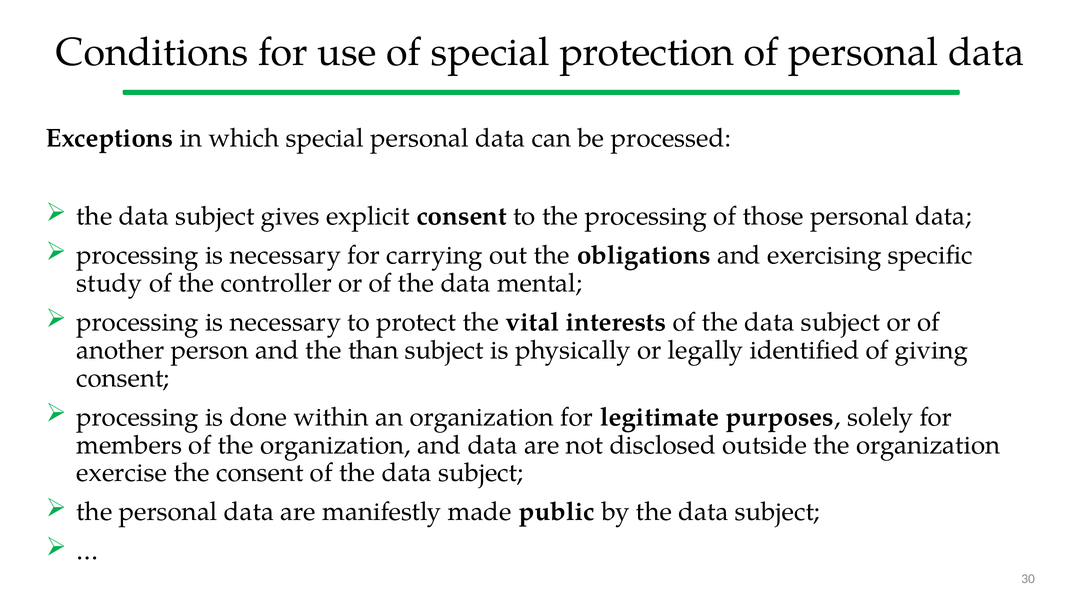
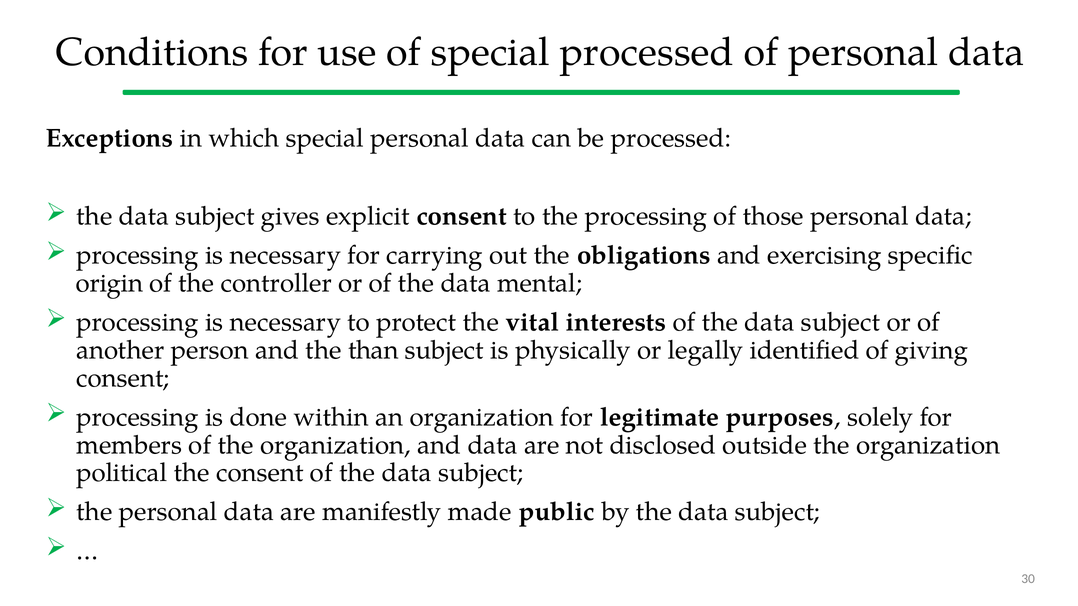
special protection: protection -> processed
study: study -> origin
exercise: exercise -> political
